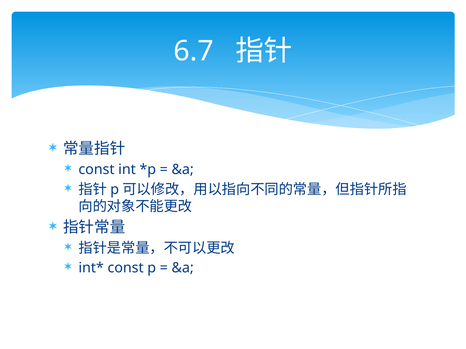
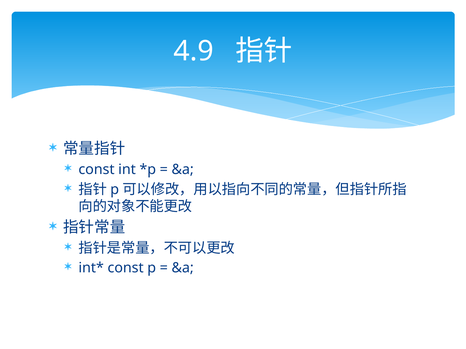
6.7: 6.7 -> 4.9
